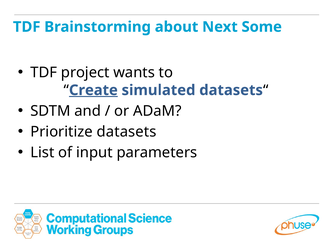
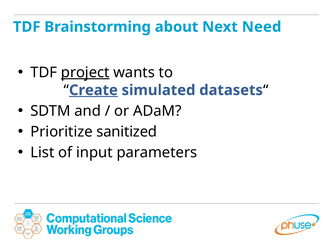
Some: Some -> Need
project underline: none -> present
Prioritize datasets: datasets -> sanitized
